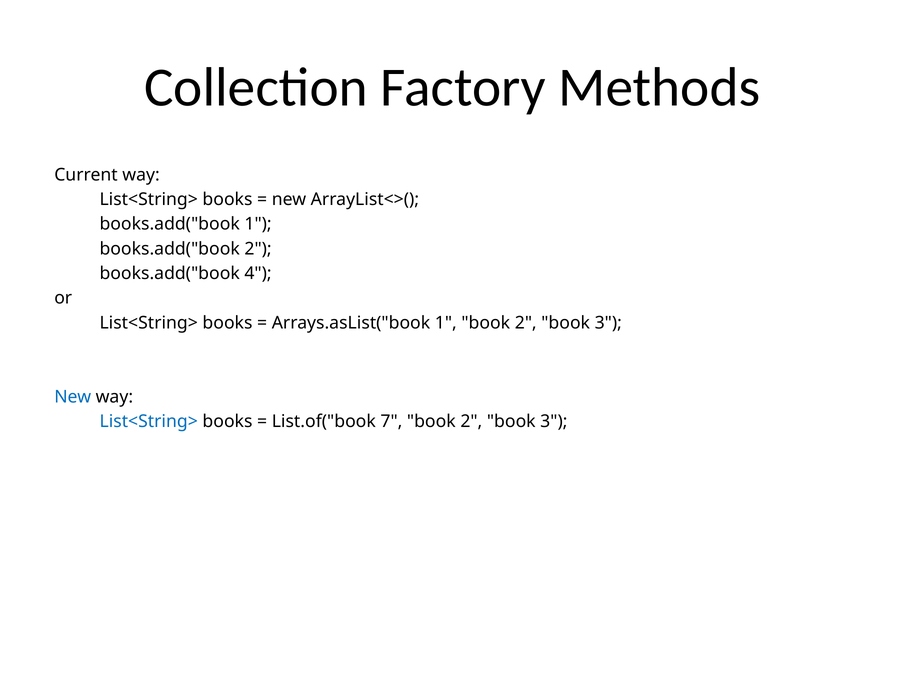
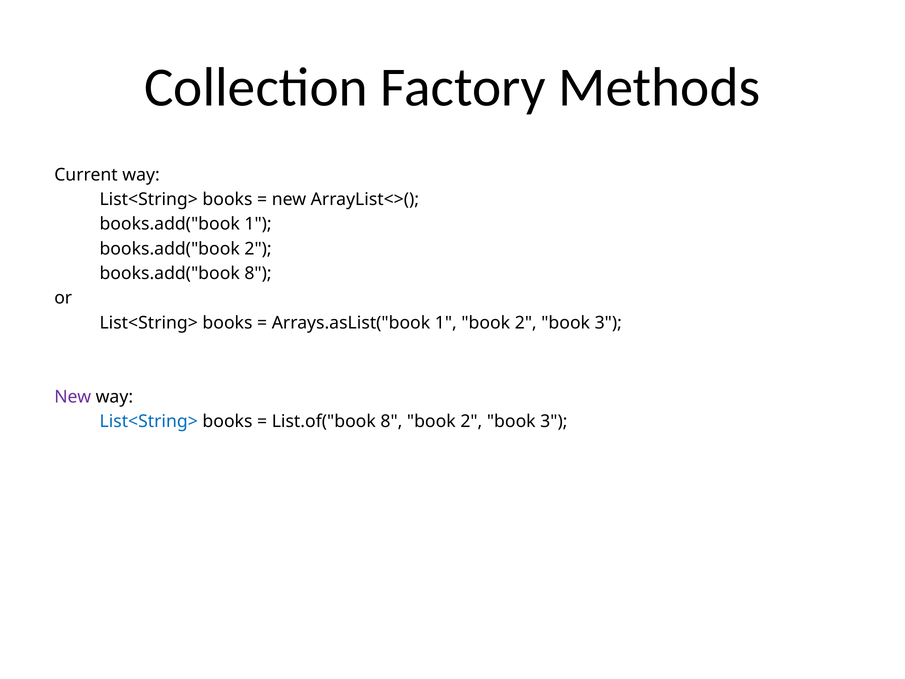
books.add("book 4: 4 -> 8
New at (73, 397) colour: blue -> purple
List.of("book 7: 7 -> 8
